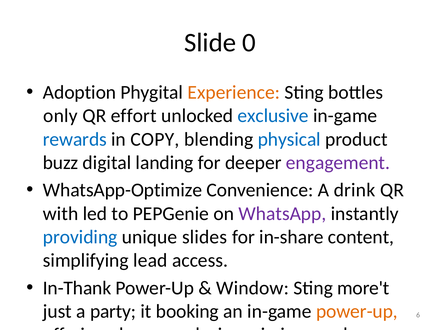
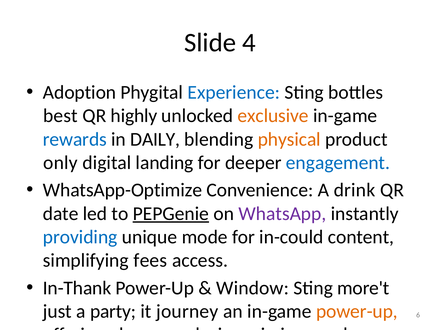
0: 0 -> 4
Experience colour: orange -> blue
only: only -> best
effort: effort -> highly
exclusive at (273, 116) colour: blue -> orange
COPY: COPY -> DAILY
physical colour: blue -> orange
buzz: buzz -> only
engagement at (338, 163) colour: purple -> blue
with at (61, 214): with -> date
PEPGenie underline: none -> present
slides: slides -> mode
in-share: in-share -> in-could
lead: lead -> fees
booking: booking -> journey
